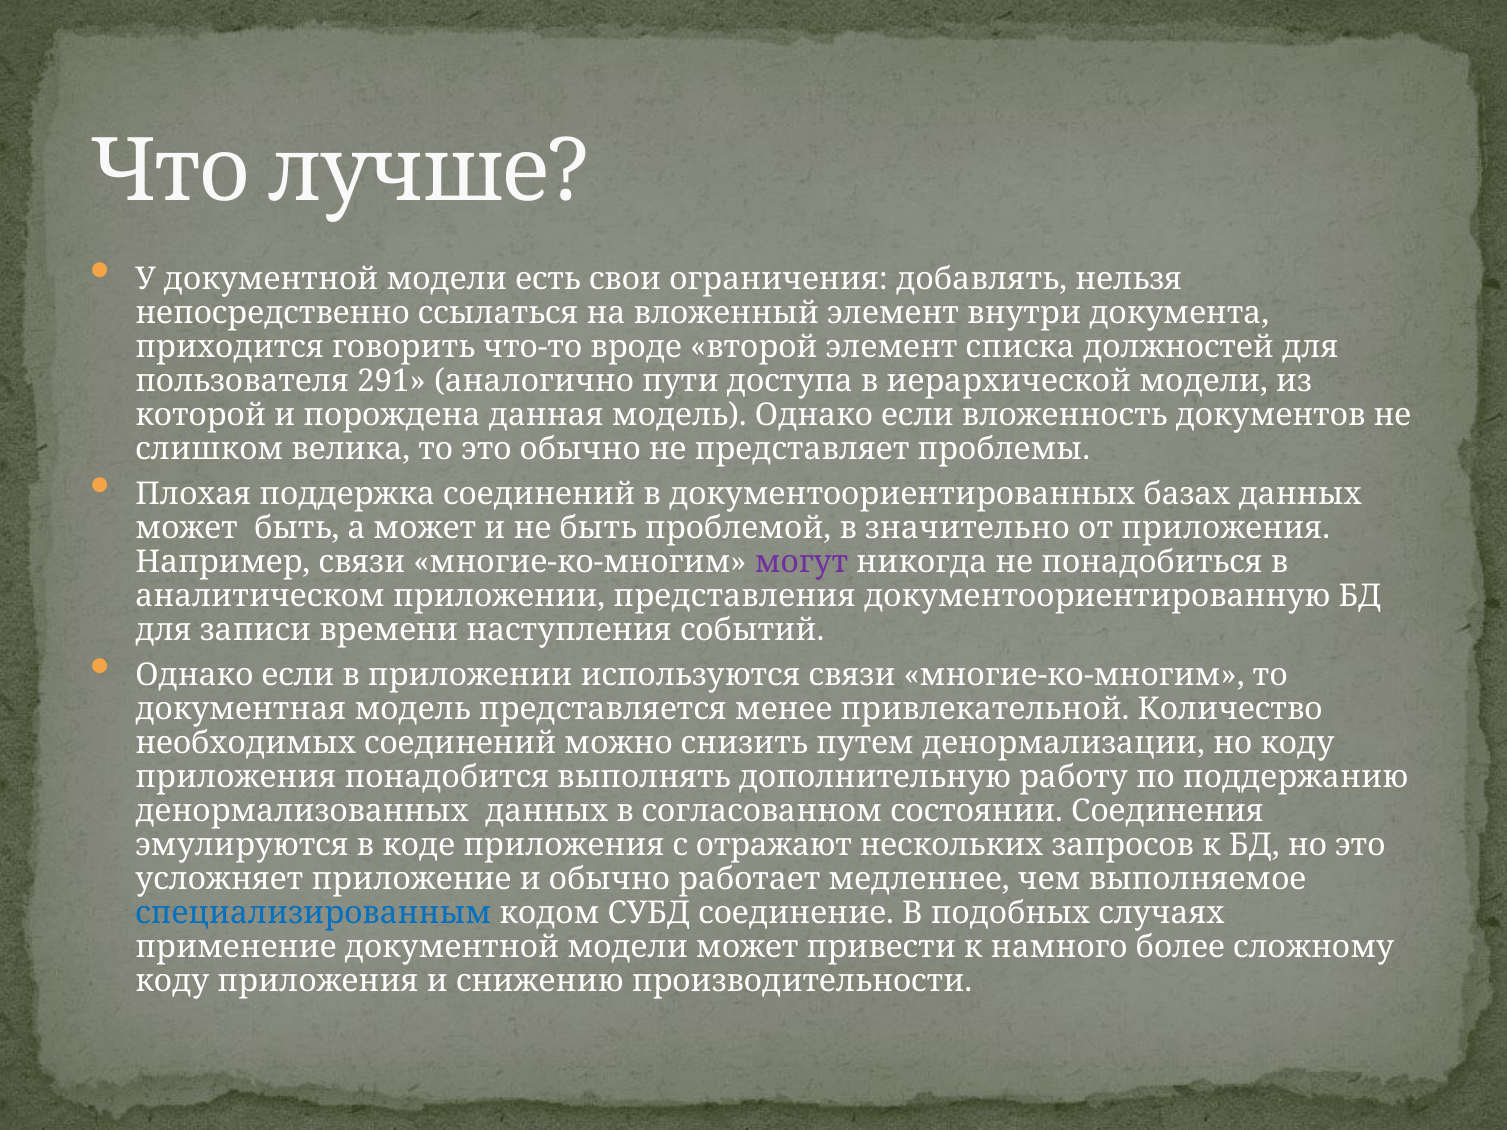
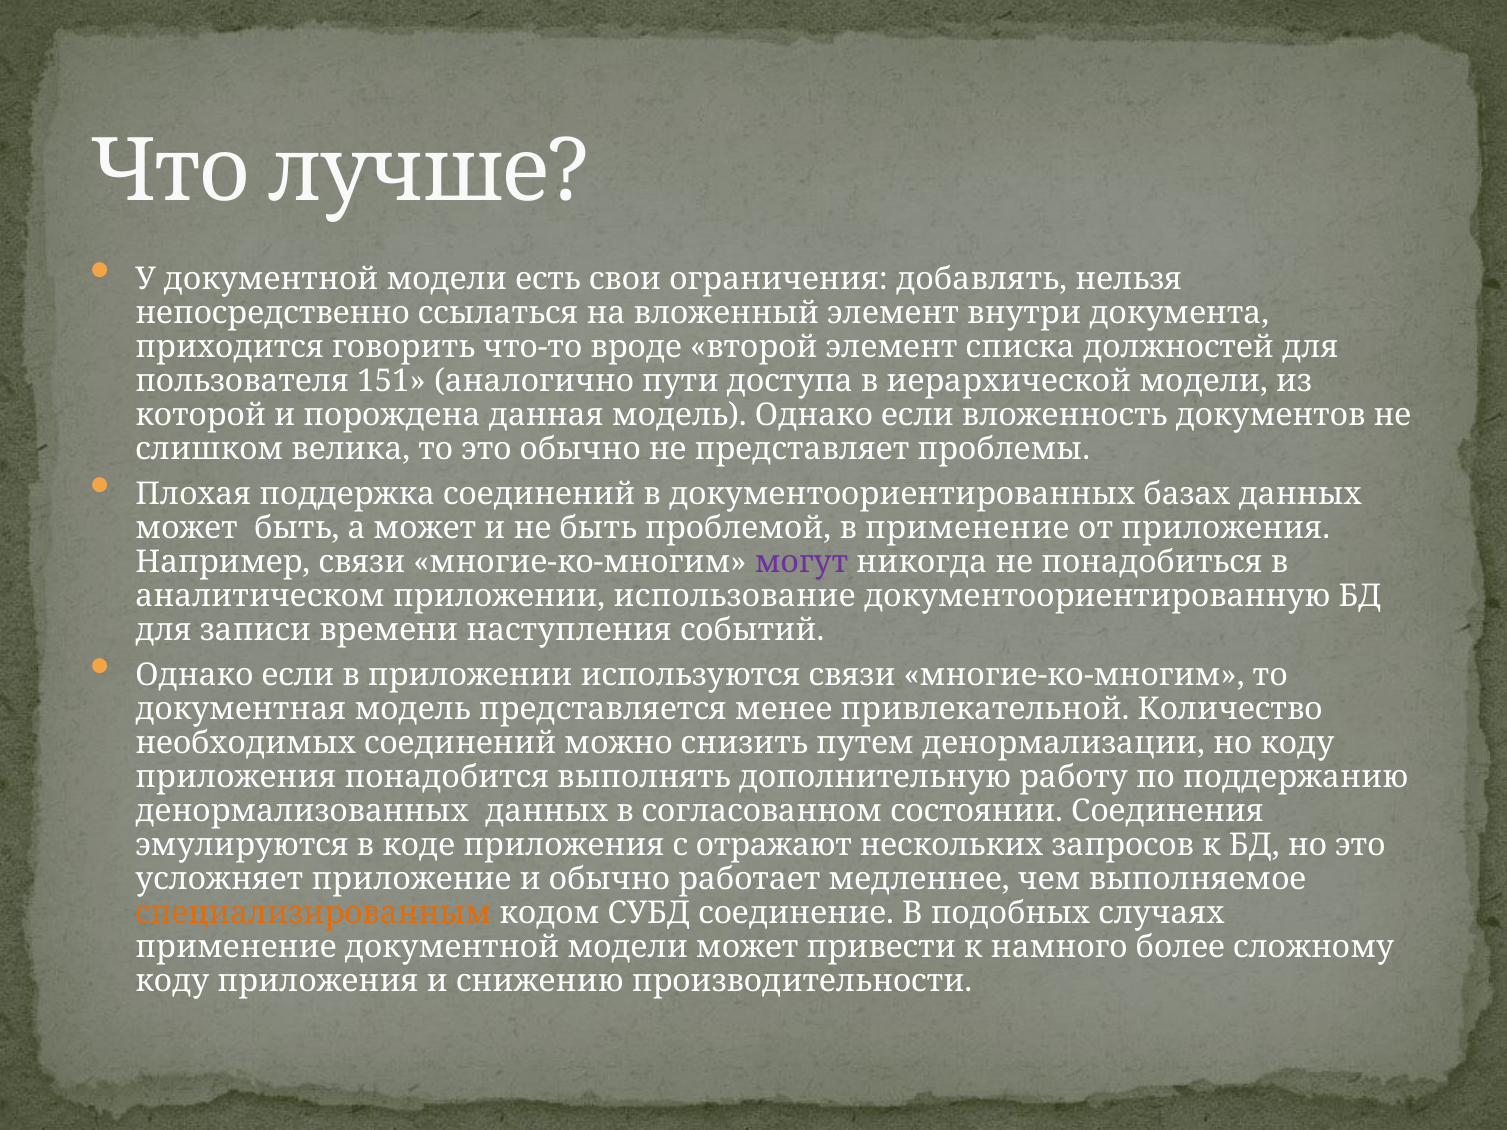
291: 291 -> 151
в значительно: значительно -> применение
представления: представления -> использование
специализированным colour: blue -> orange
